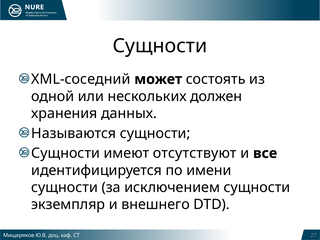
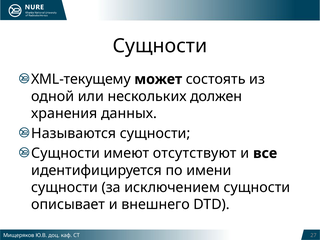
XML-соседний: XML-соседний -> XML-текущему
экземпляр: экземпляр -> описывает
